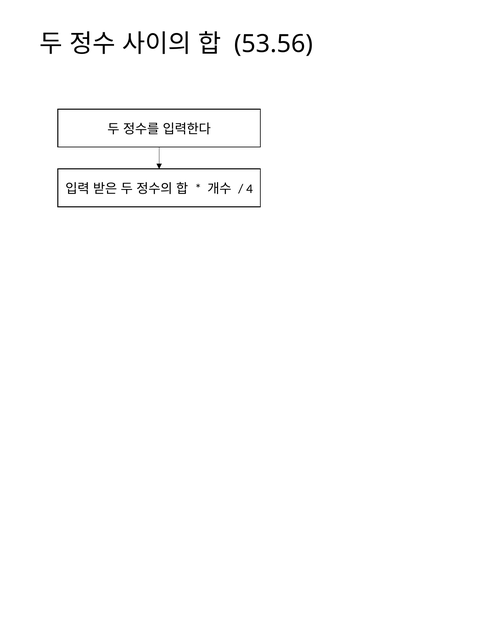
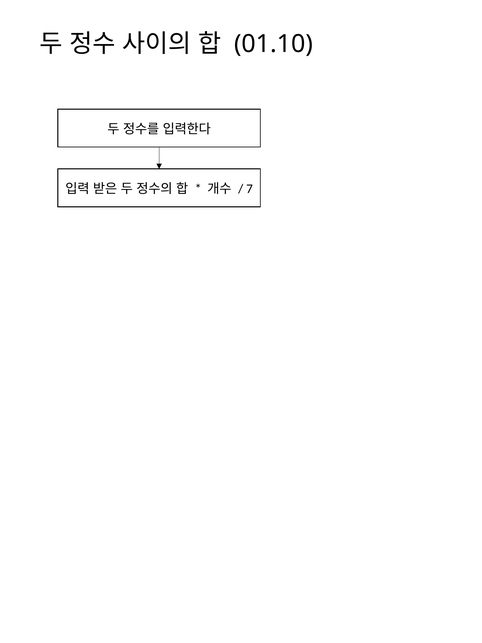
53.56: 53.56 -> 01.10
4: 4 -> 7
